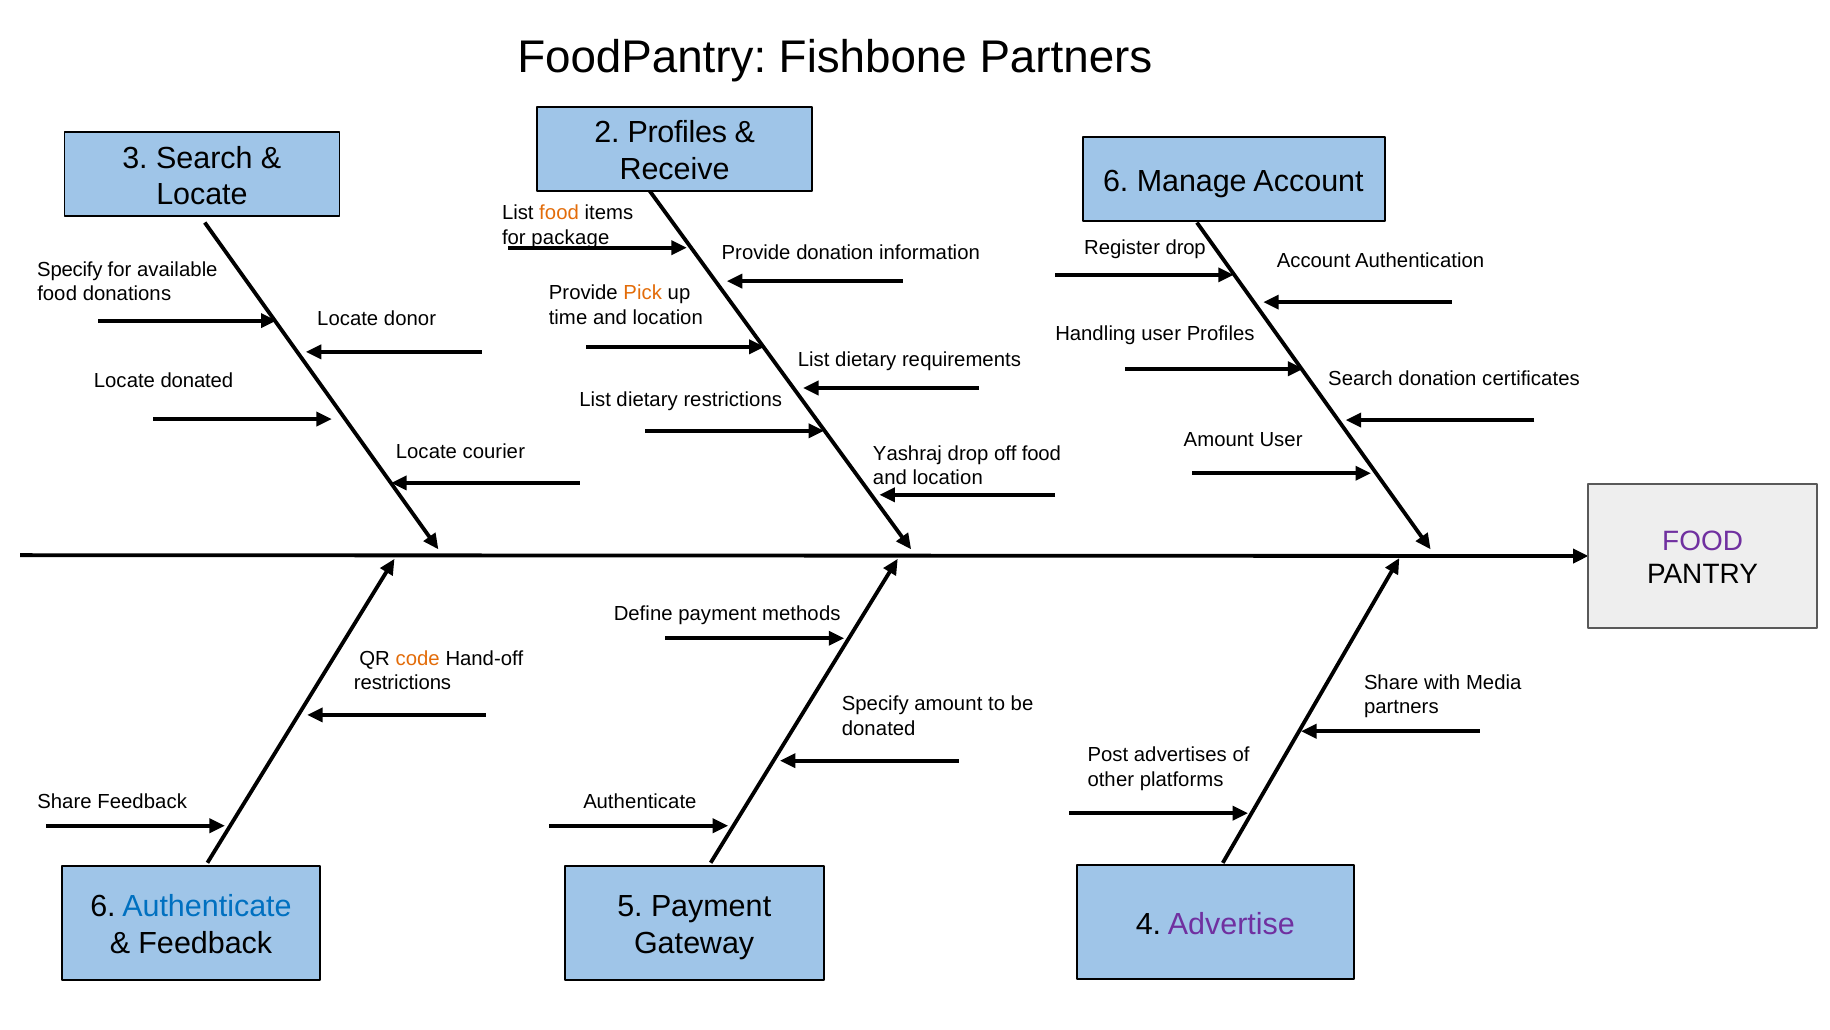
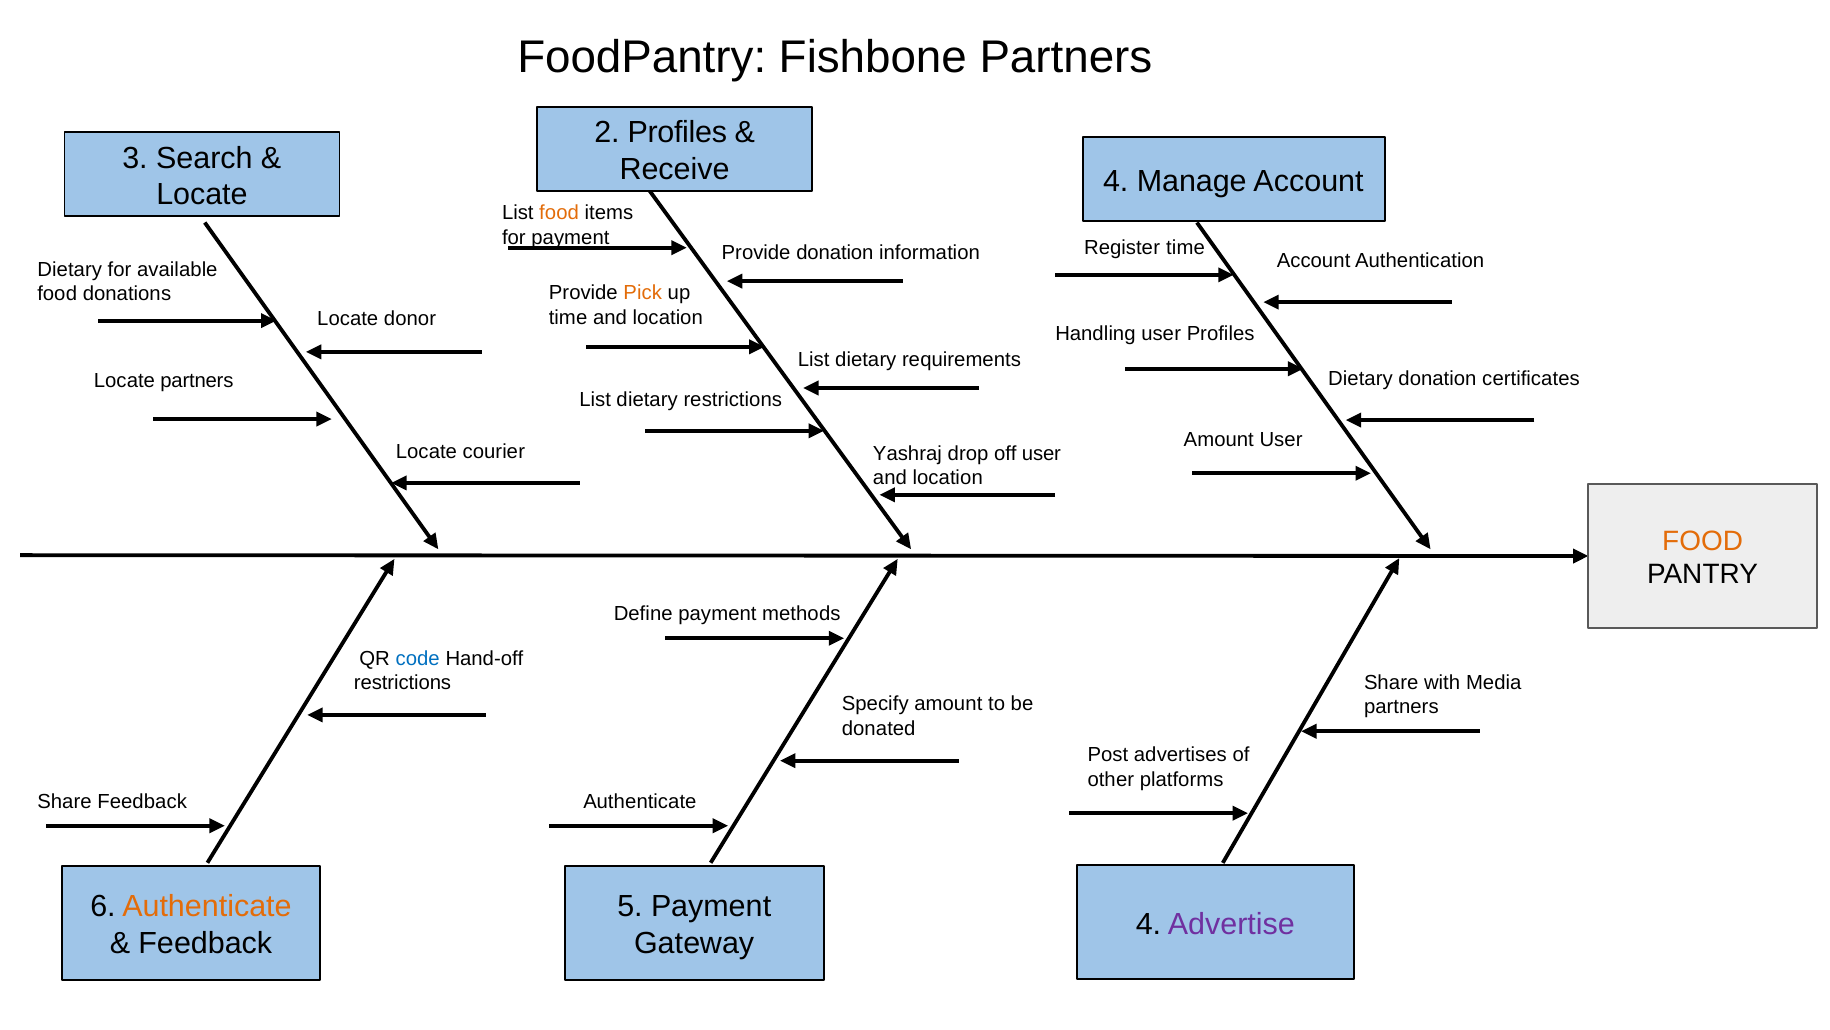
Receive 6: 6 -> 4
for package: package -> payment
Register drop: drop -> time
Specify at (70, 269): Specify -> Dietary
Search at (1360, 379): Search -> Dietary
Locate donated: donated -> partners
off food: food -> user
FOOD at (1703, 541) colour: purple -> orange
code colour: orange -> blue
Authenticate at (207, 906) colour: blue -> orange
